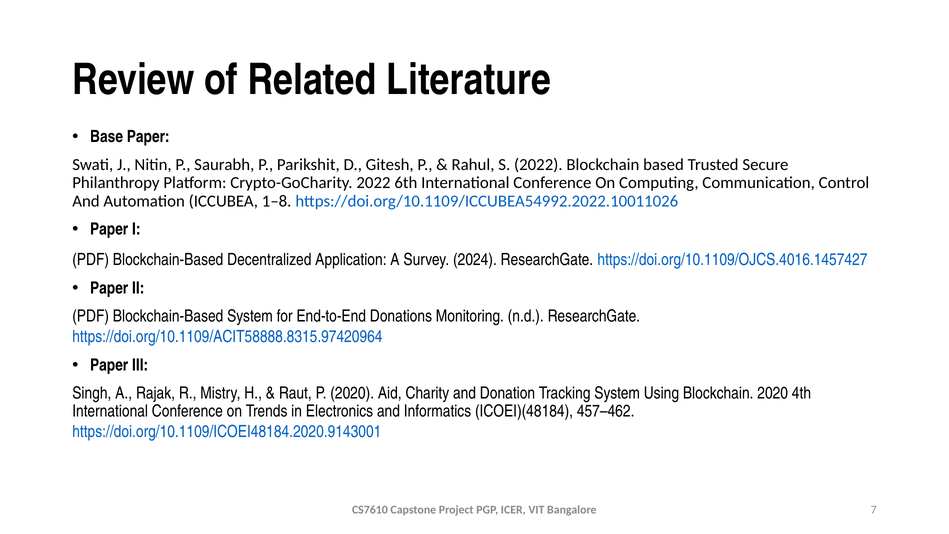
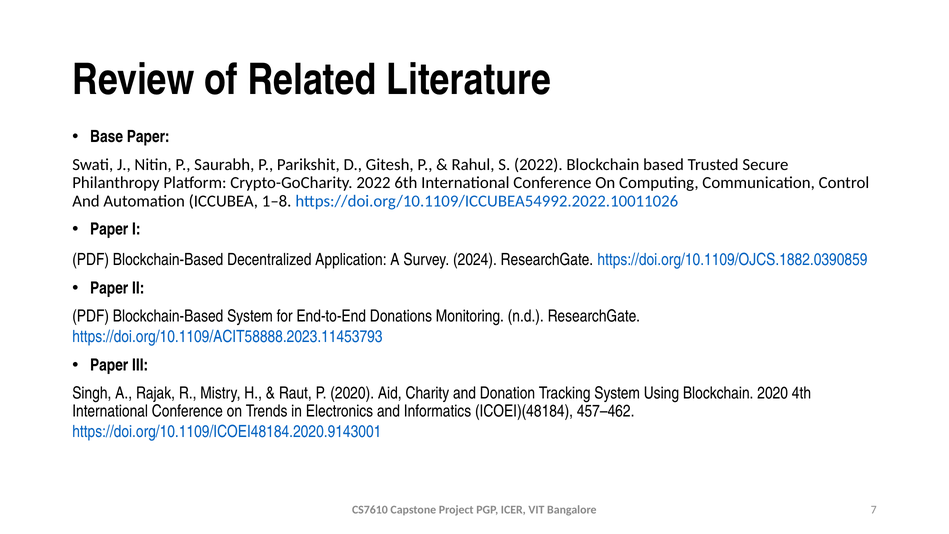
https://doi.org/10.1109/OJCS.4016.1457427: https://doi.org/10.1109/OJCS.4016.1457427 -> https://doi.org/10.1109/OJCS.1882.0390859
https://doi.org/10.1109/ACIT58888.8315.97420964: https://doi.org/10.1109/ACIT58888.8315.97420964 -> https://doi.org/10.1109/ACIT58888.2023.11453793
